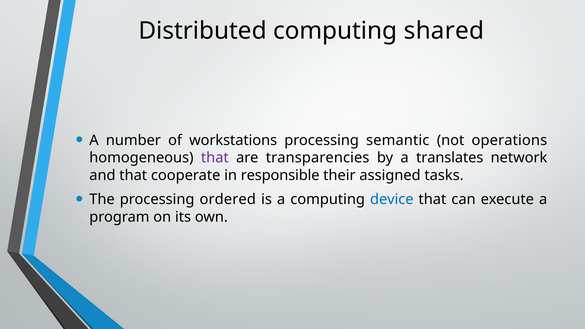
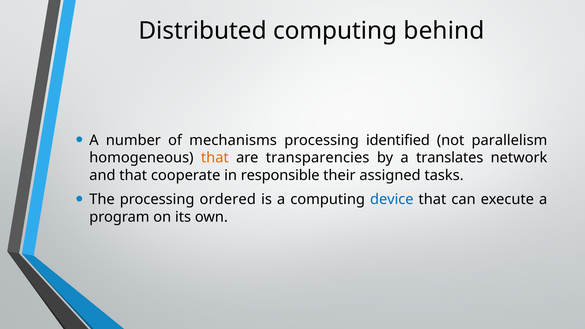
shared: shared -> behind
workstations: workstations -> mechanisms
semantic: semantic -> identified
operations: operations -> parallelism
that at (215, 158) colour: purple -> orange
